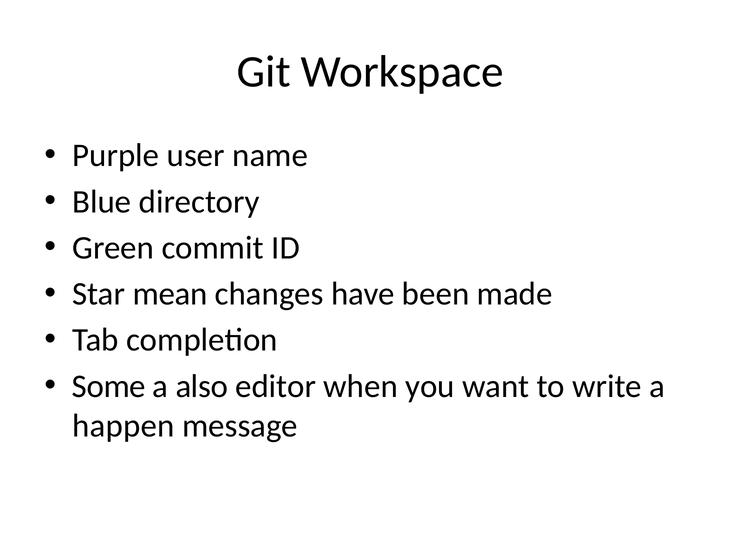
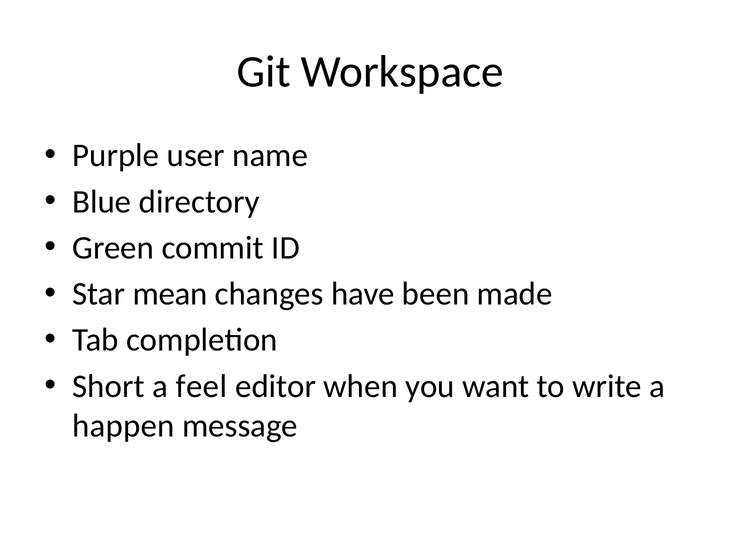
Some: Some -> Short
also: also -> feel
